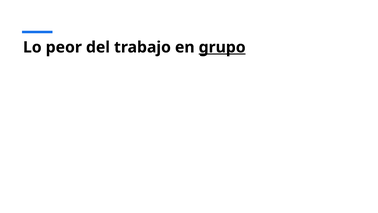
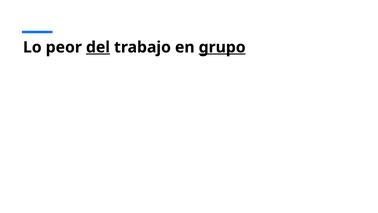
del underline: none -> present
